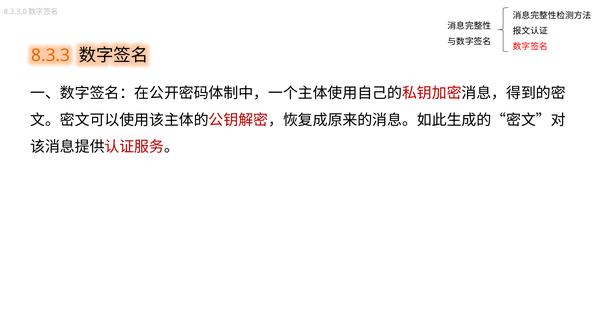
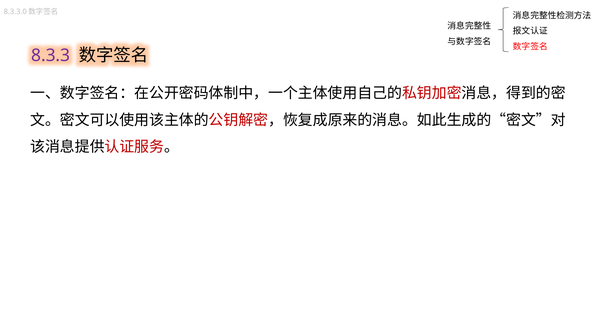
8.3.3 colour: orange -> purple
